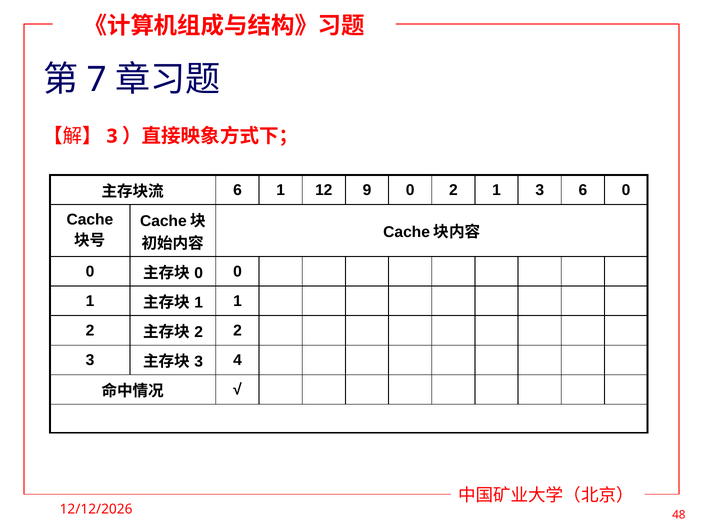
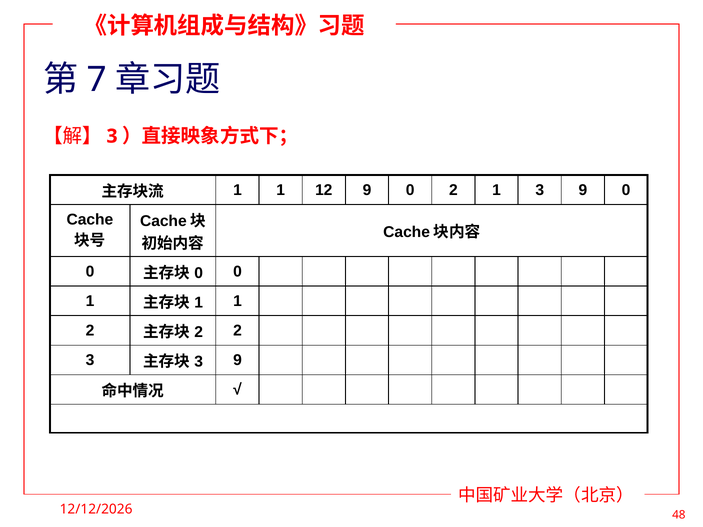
6 at (237, 190): 6 -> 1
1 3 6: 6 -> 9
4 at (237, 360): 4 -> 9
